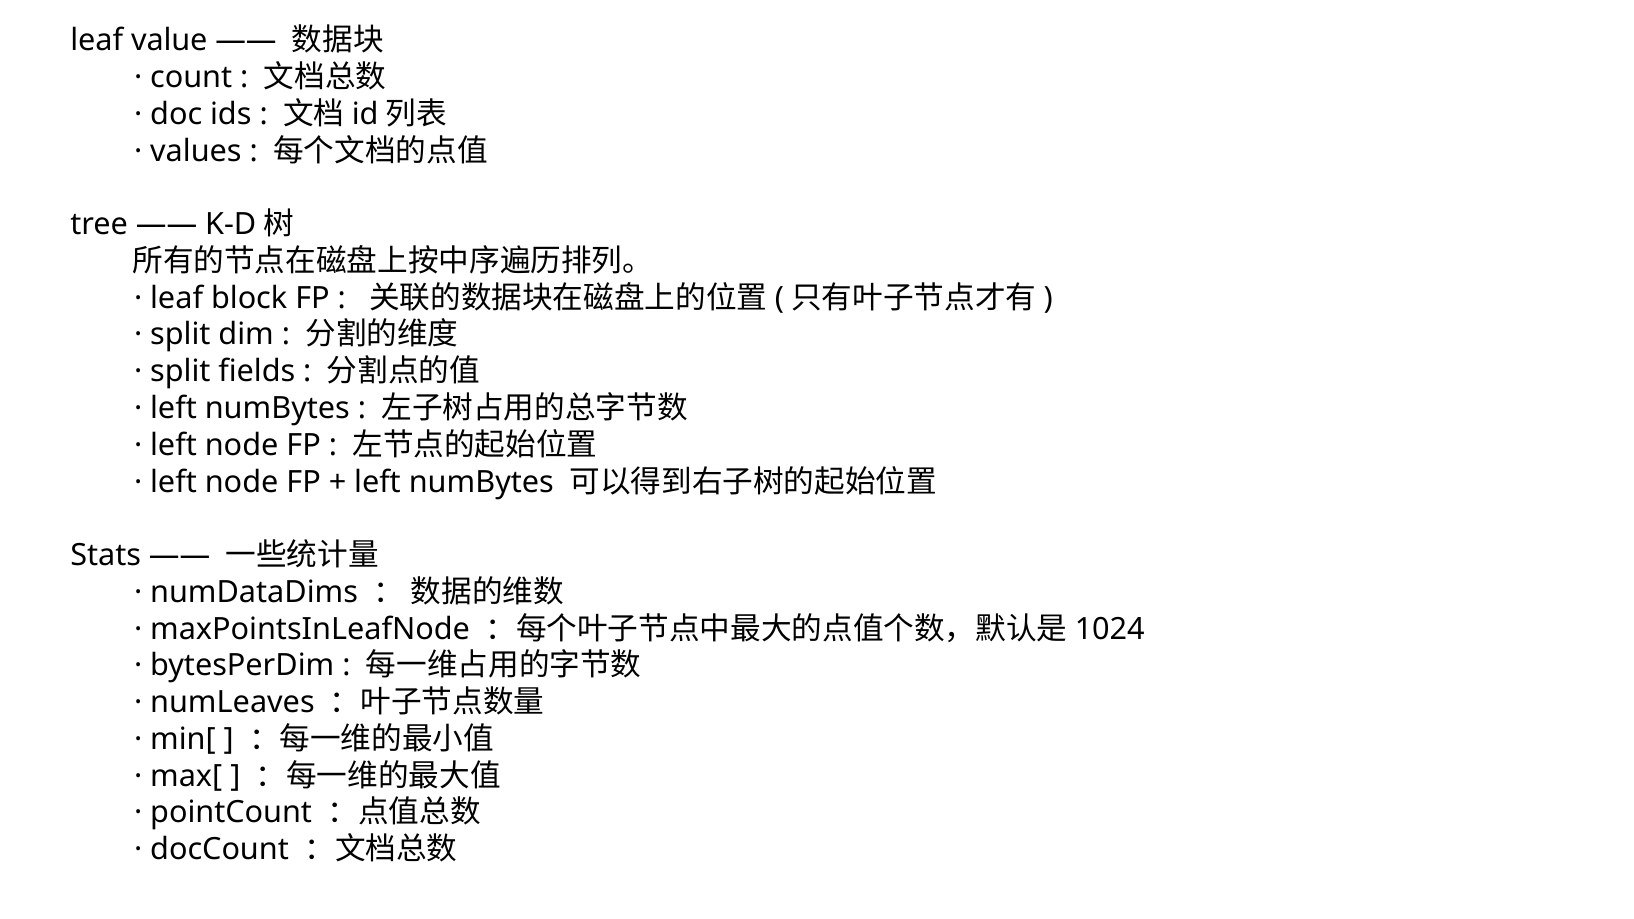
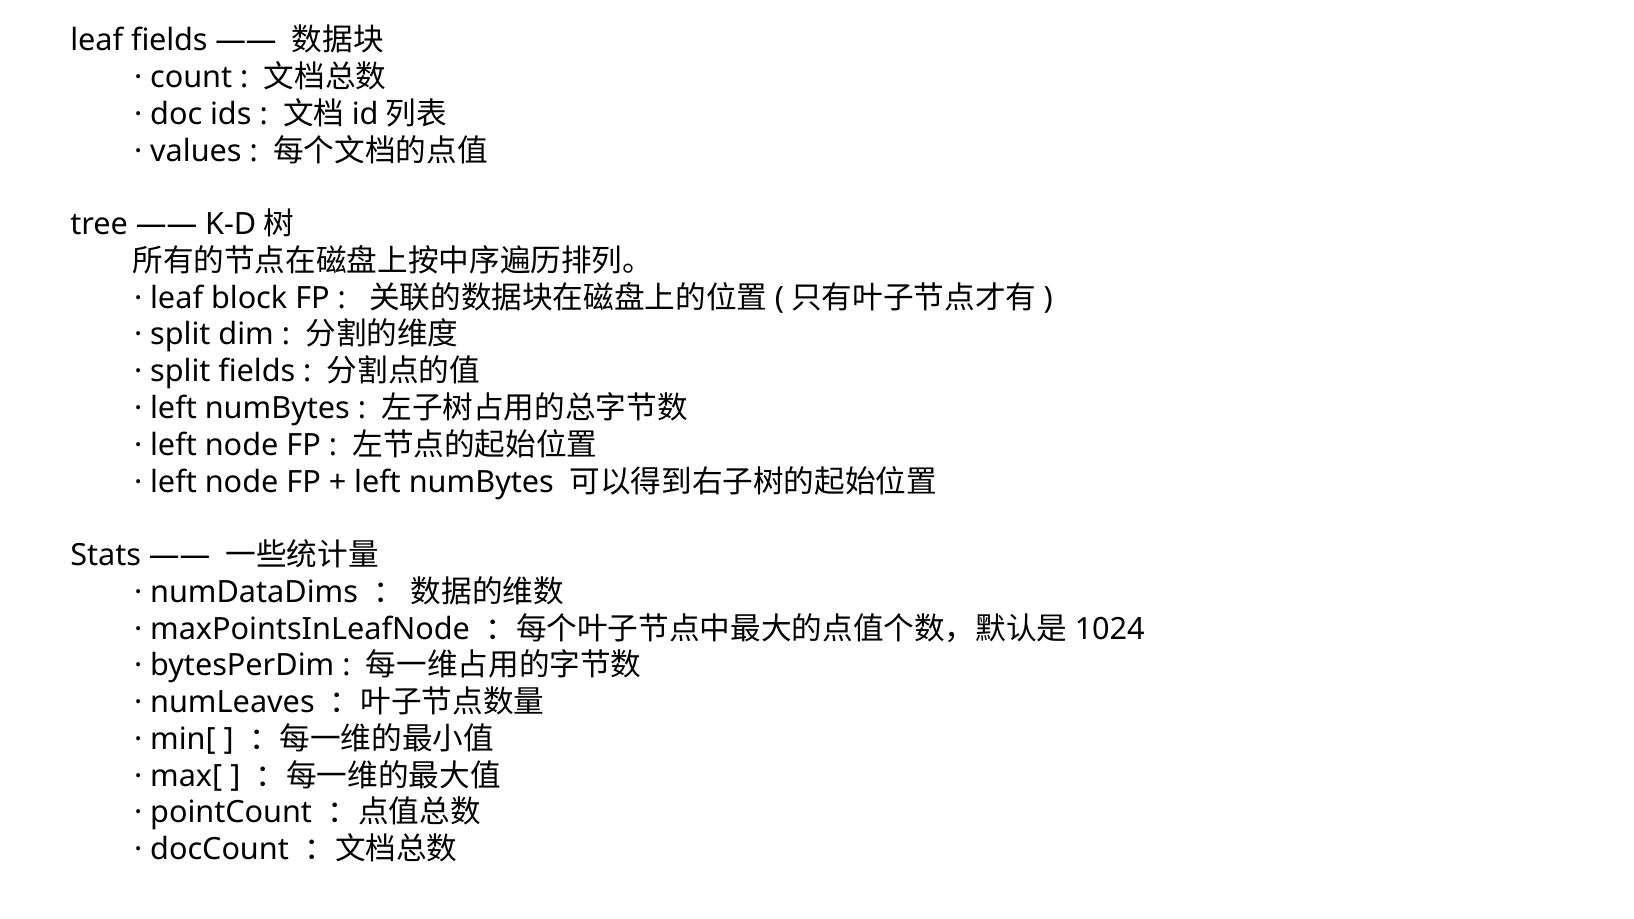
leaf value: value -> fields
